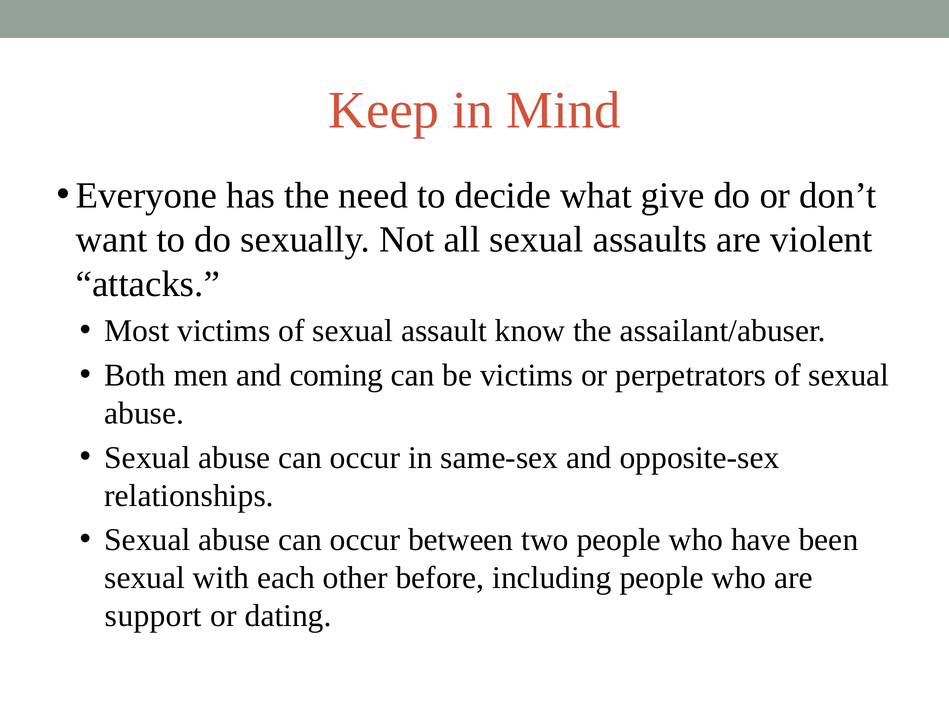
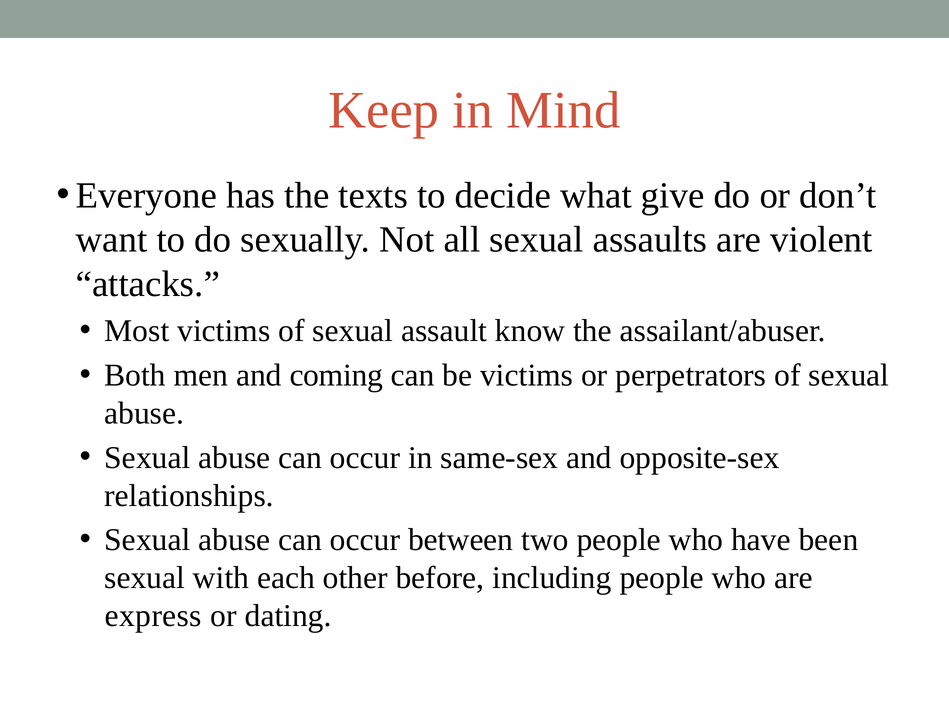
need: need -> texts
support: support -> express
